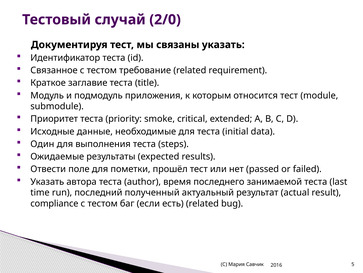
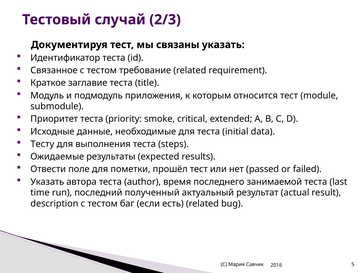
2/0: 2/0 -> 2/3
Один: Один -> Тесту
compliance: compliance -> description
